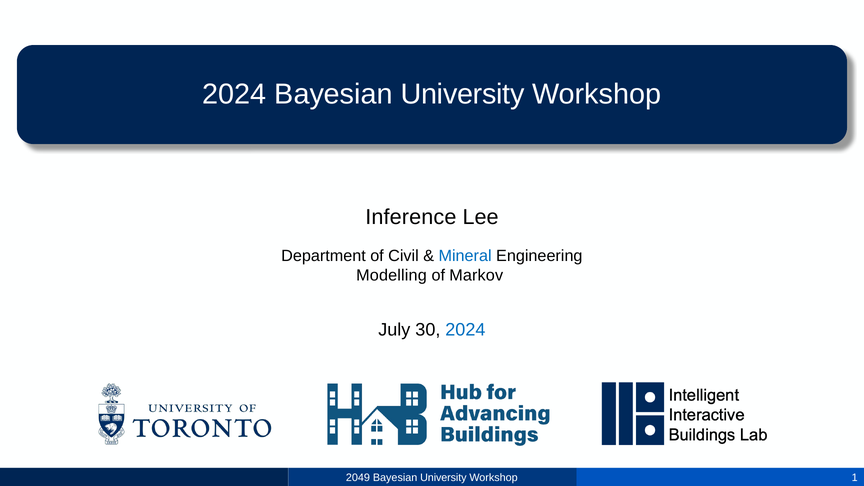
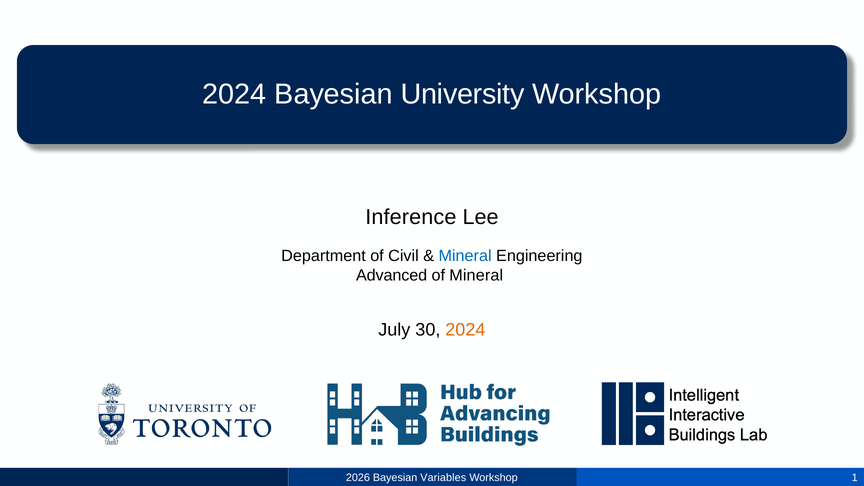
Modelling: Modelling -> Advanced
of Markov: Markov -> Mineral
2024 at (465, 330) colour: blue -> orange
2049: 2049 -> 2026
University at (443, 478): University -> Variables
